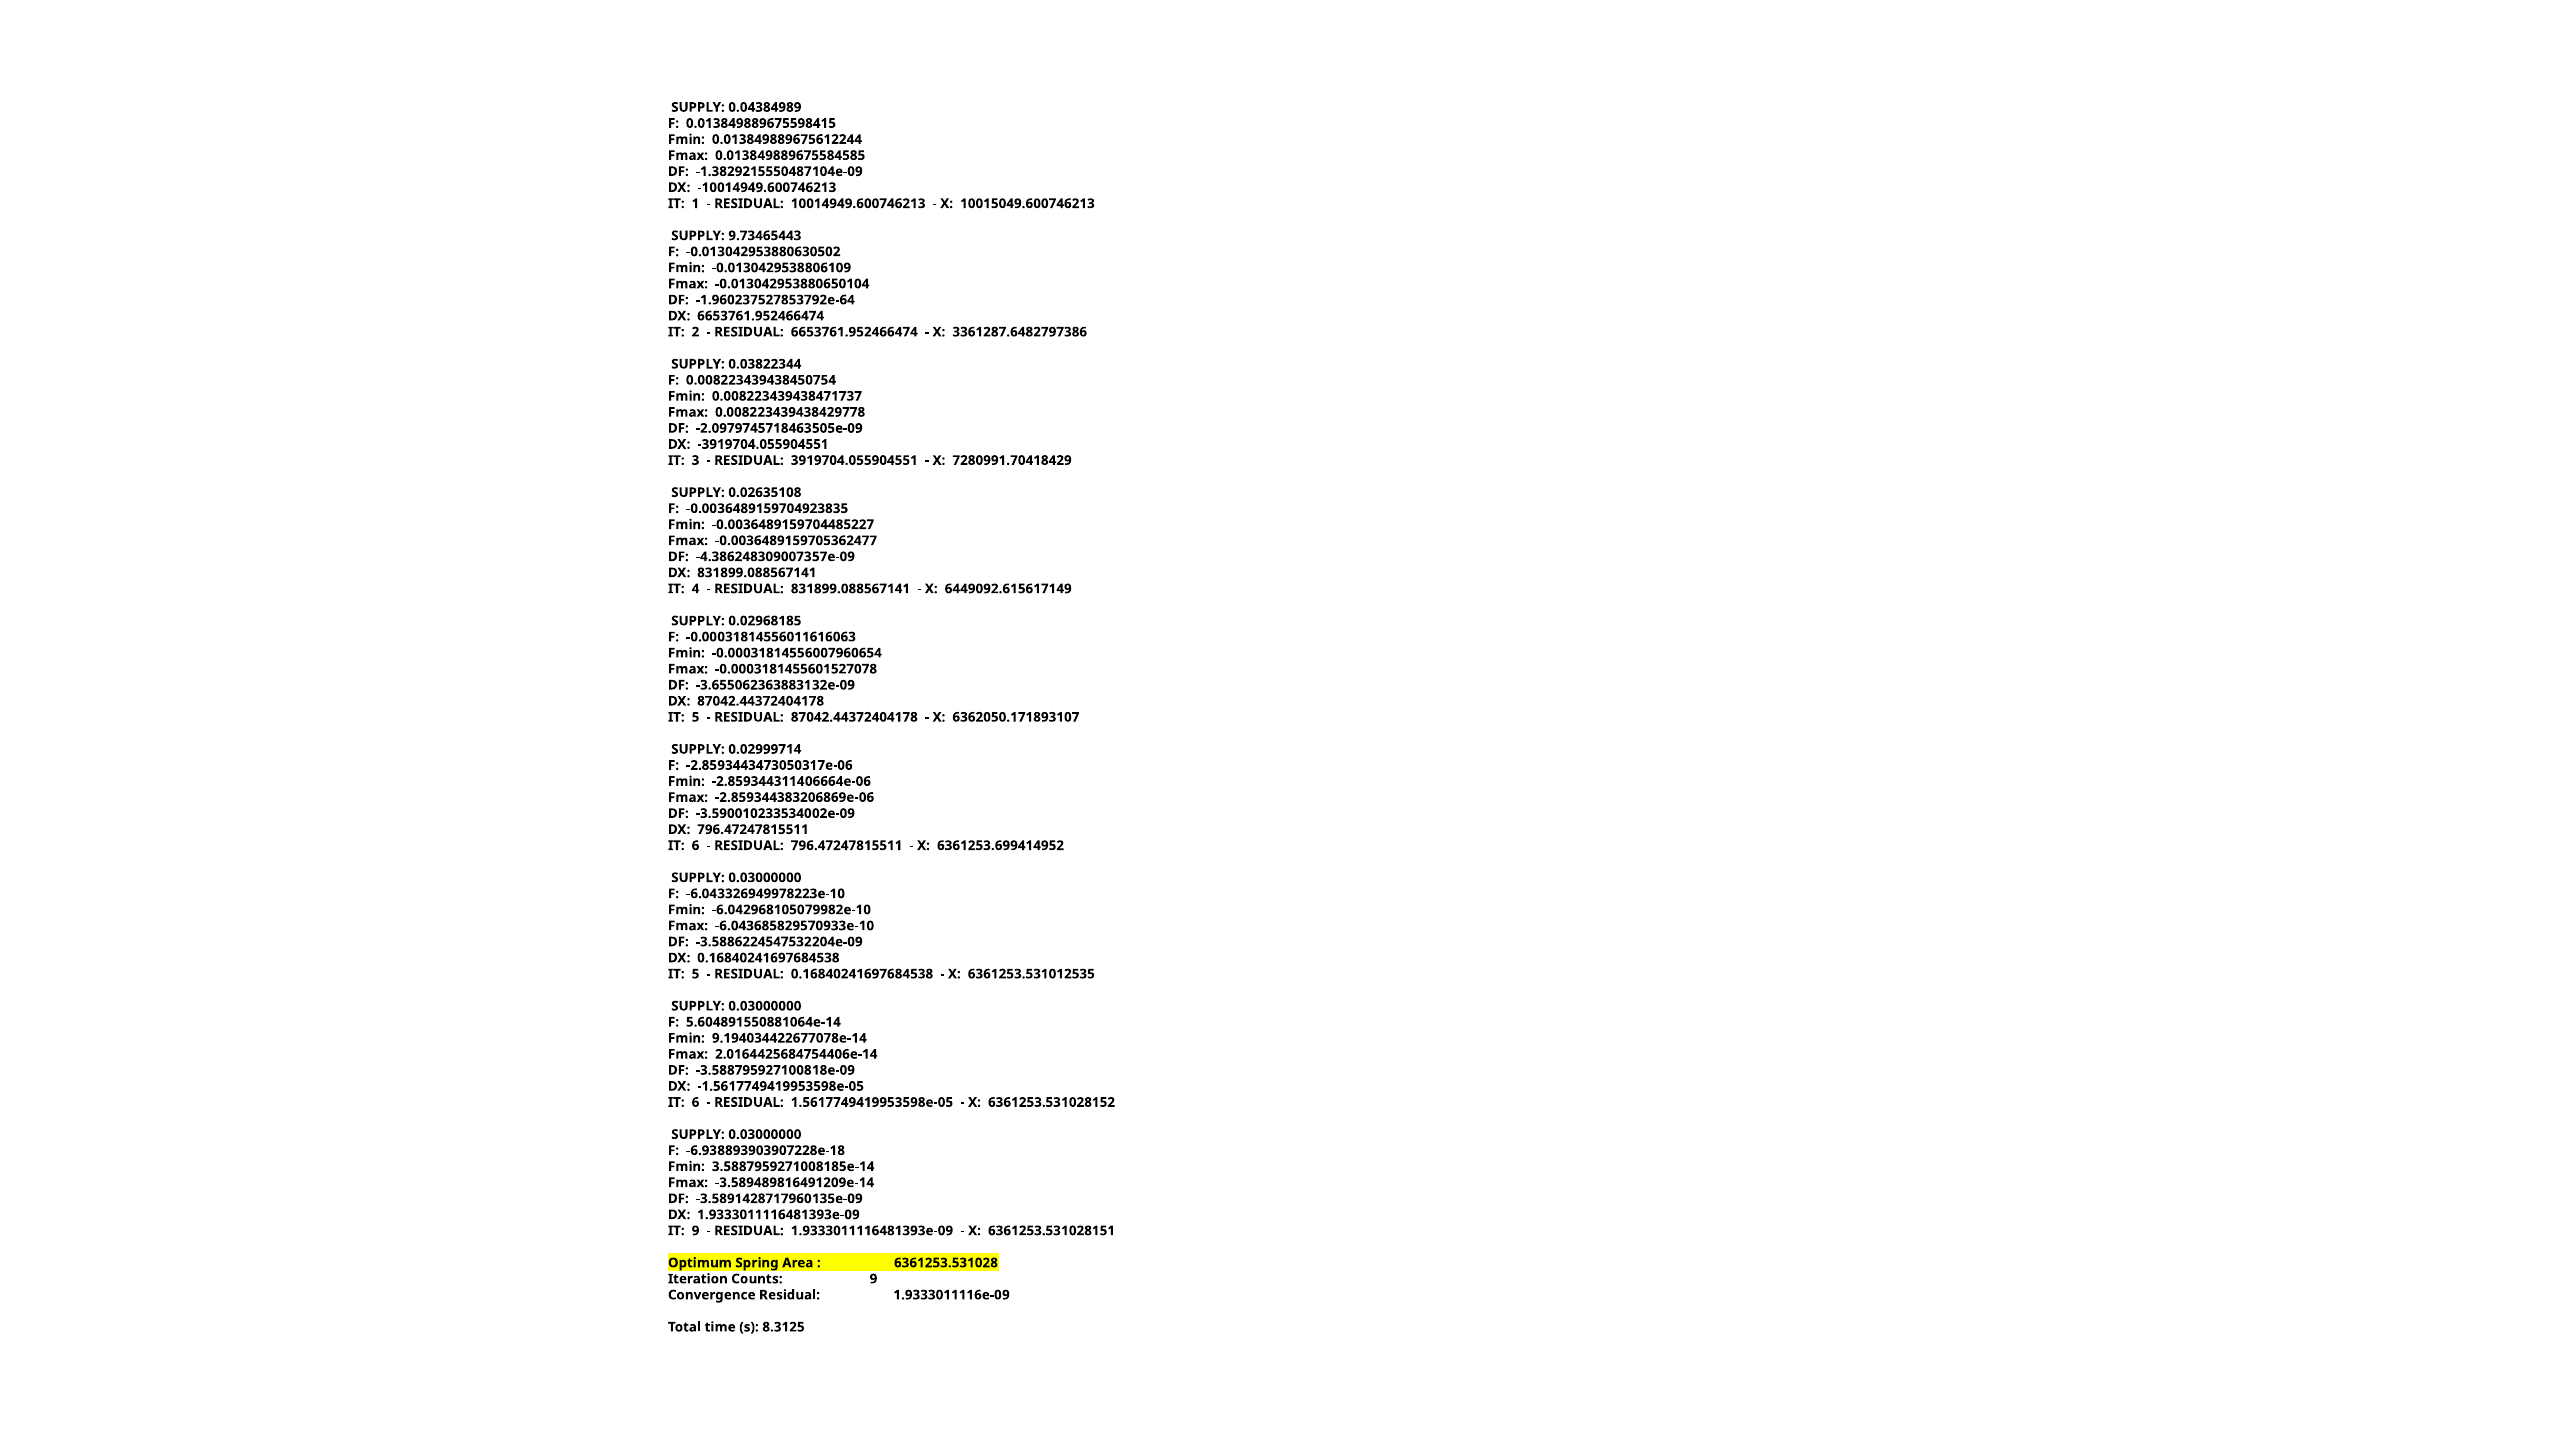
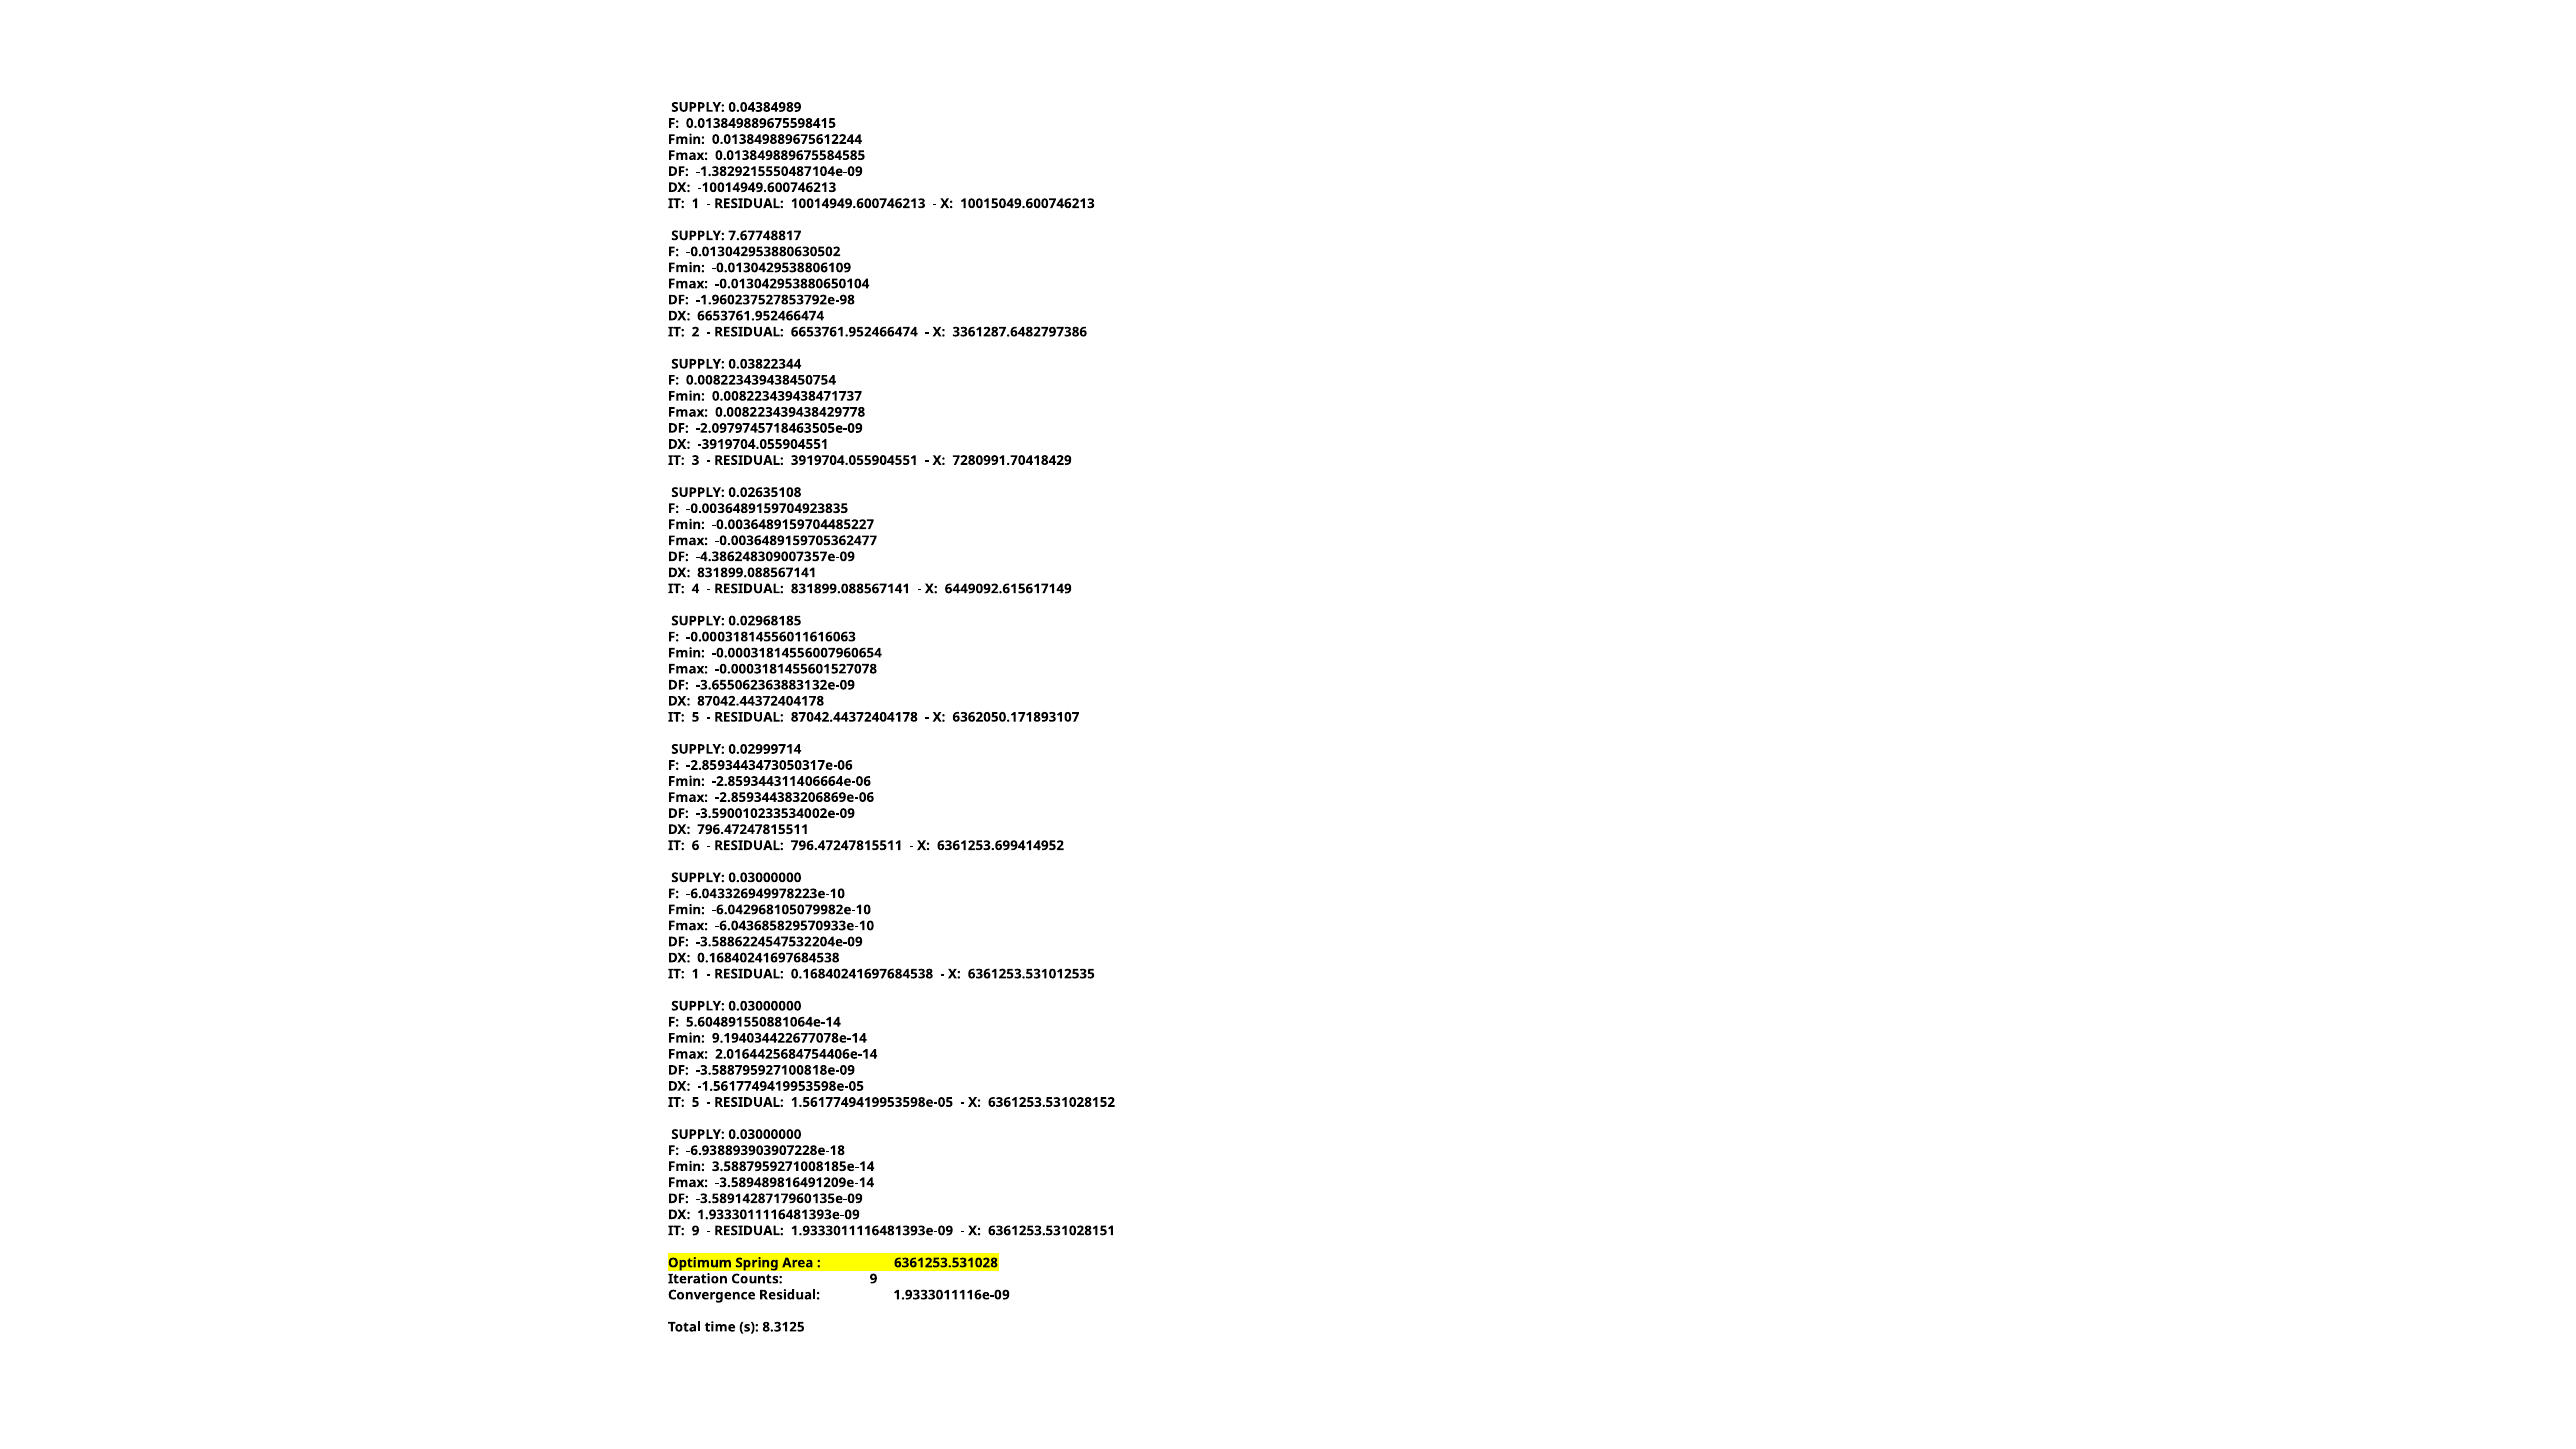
9.73465443: 9.73465443 -> 7.67748817
-1.960237527853792e-64: -1.960237527853792e-64 -> -1.960237527853792e-98
5 at (696, 974): 5 -> 1
6 at (696, 1102): 6 -> 5
